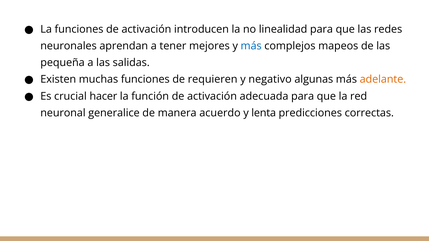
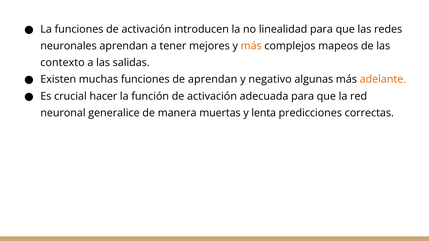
más at (251, 46) colour: blue -> orange
pequeña: pequeña -> contexto
de requieren: requieren -> aprendan
acuerdo: acuerdo -> muertas
